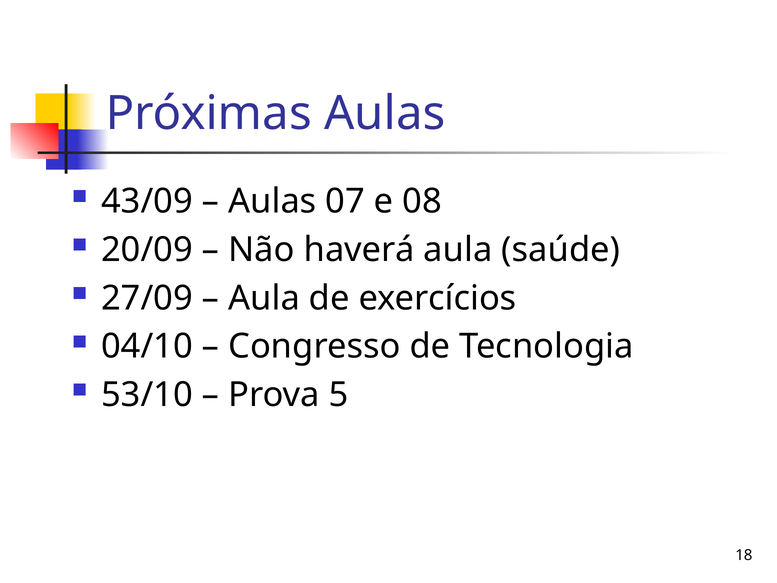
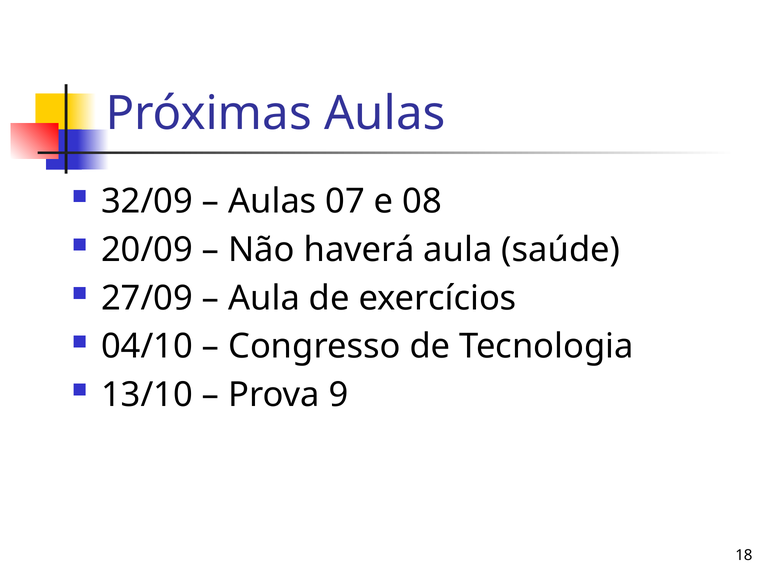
43/09: 43/09 -> 32/09
53/10: 53/10 -> 13/10
5: 5 -> 9
